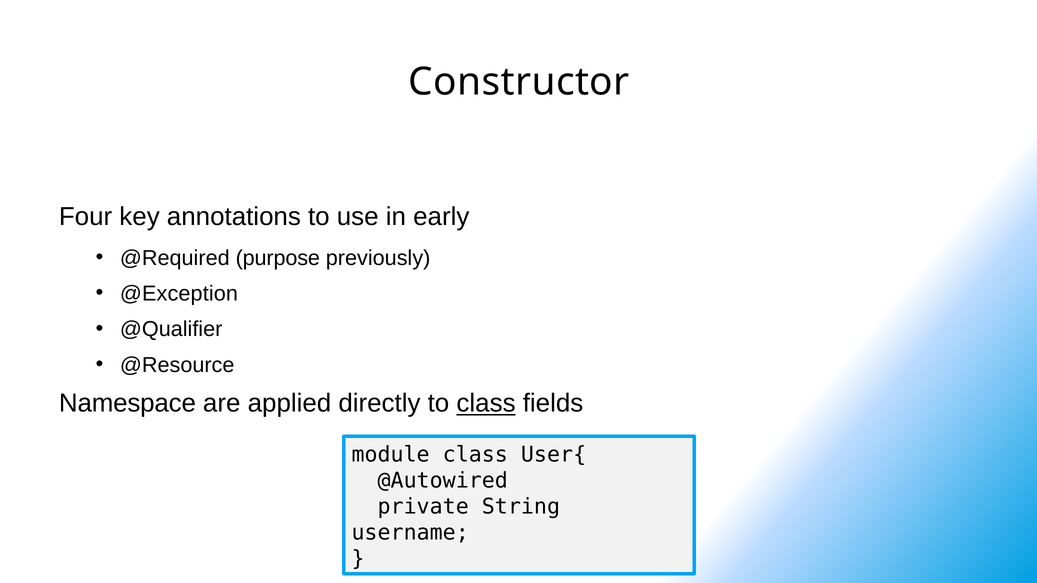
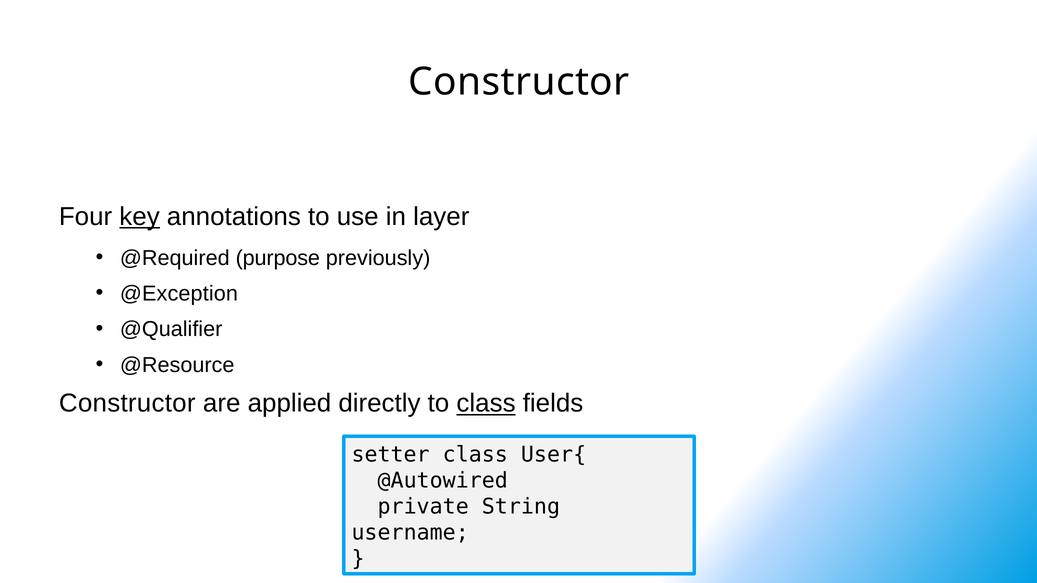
key underline: none -> present
early: early -> layer
Namespace at (127, 404): Namespace -> Constructor
module: module -> setter
